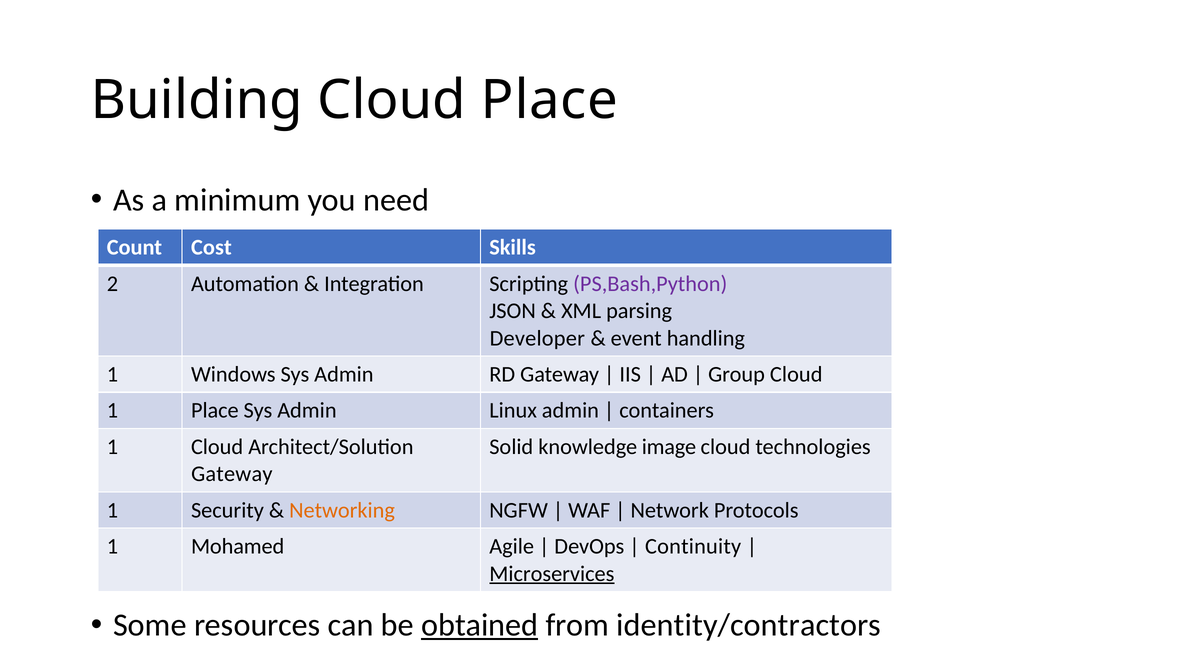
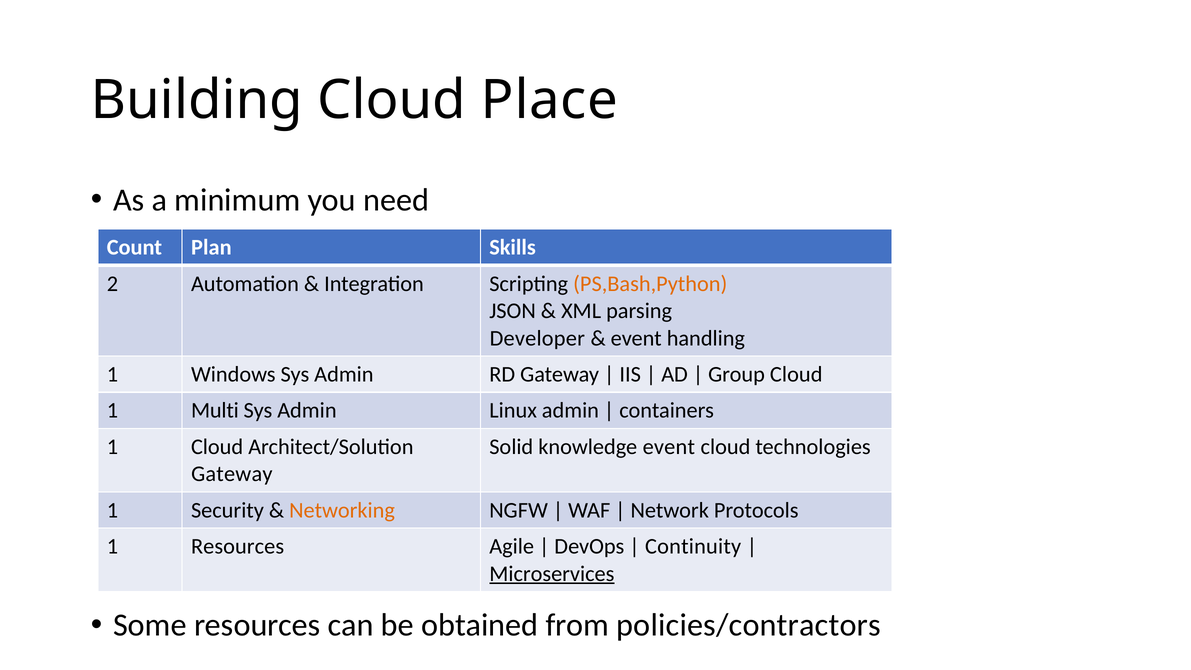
Cost: Cost -> Plan
PS,Bash,Python colour: purple -> orange
1 Place: Place -> Multi
knowledge image: image -> event
1 Mohamed: Mohamed -> Resources
obtained underline: present -> none
identity/contractors: identity/contractors -> policies/contractors
